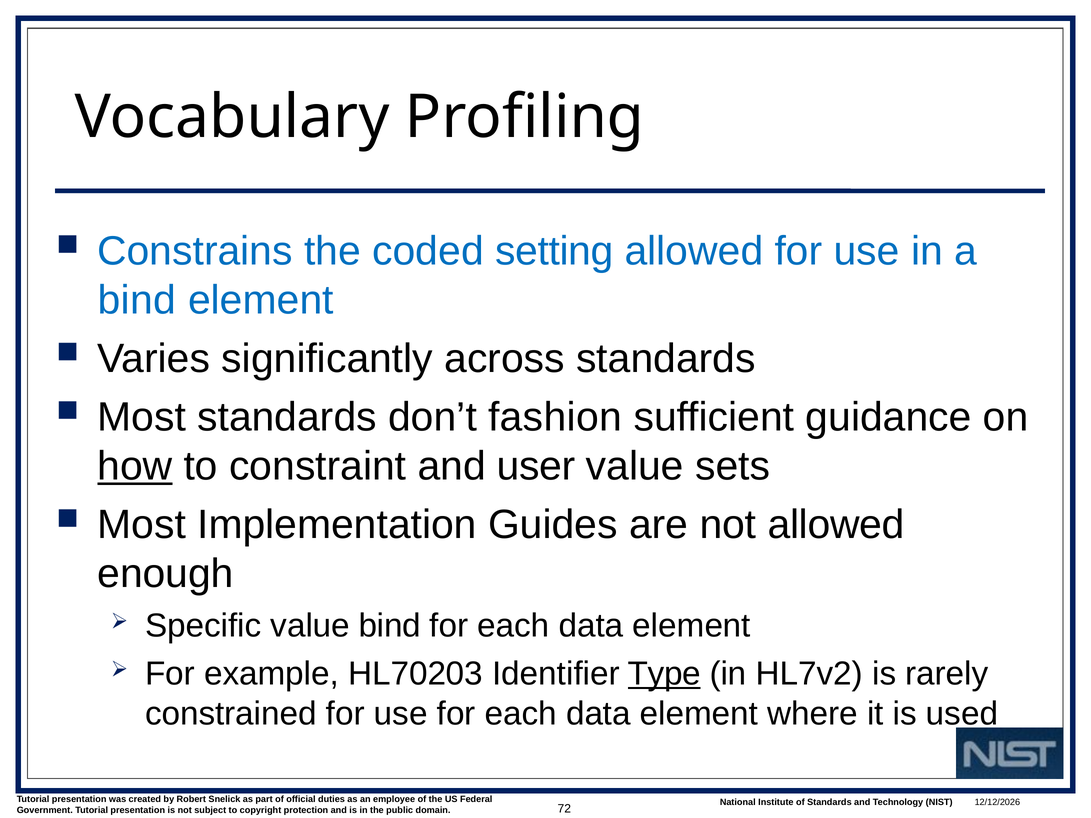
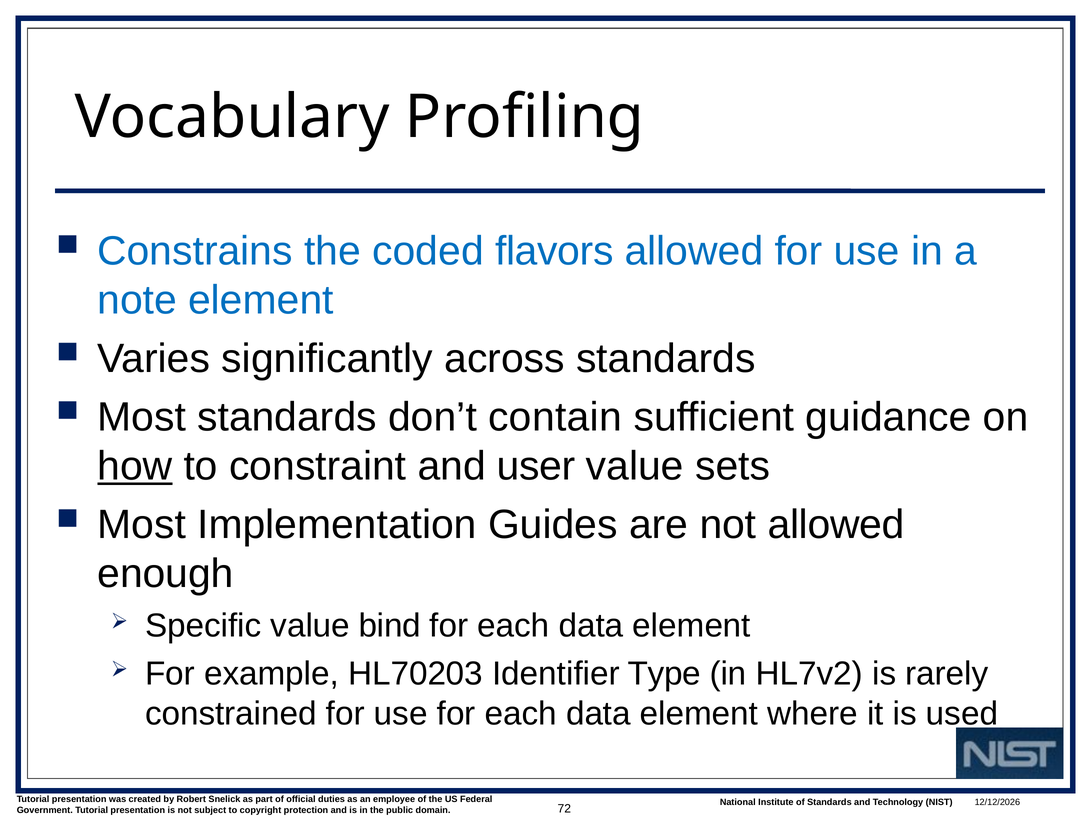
setting: setting -> flavors
bind at (137, 300): bind -> note
fashion: fashion -> contain
Type underline: present -> none
